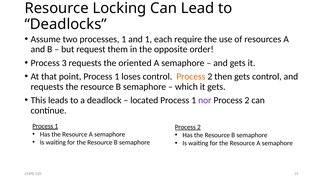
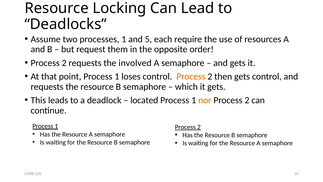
and 1: 1 -> 5
3 at (64, 63): 3 -> 2
oriented: oriented -> involved
nor colour: purple -> orange
